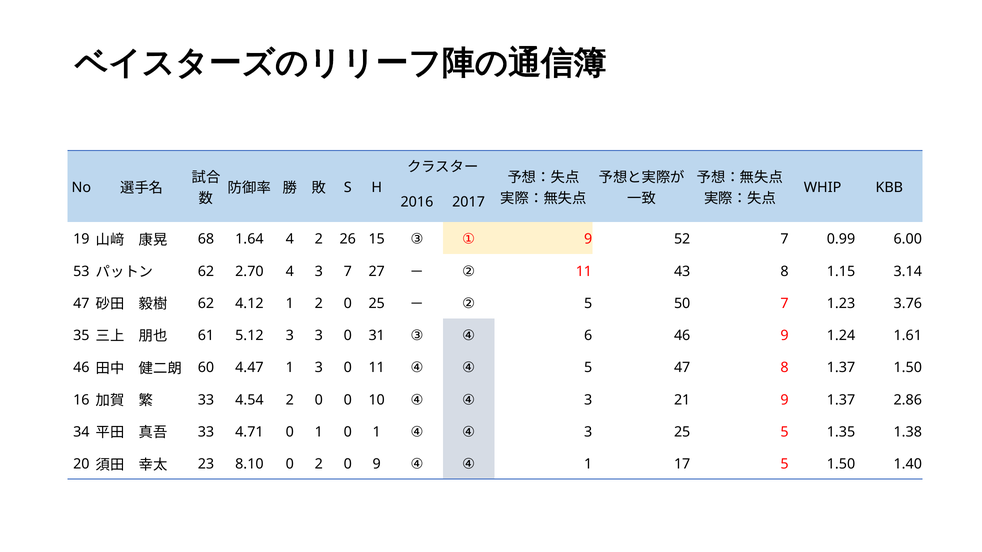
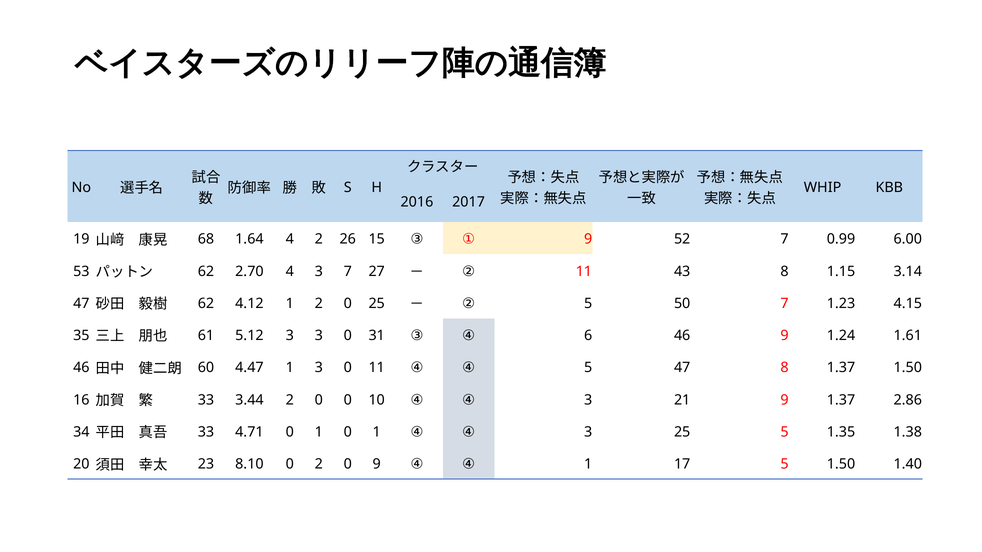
3.76: 3.76 -> 4.15
4.54: 4.54 -> 3.44
